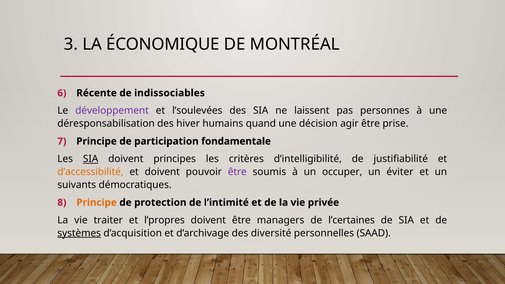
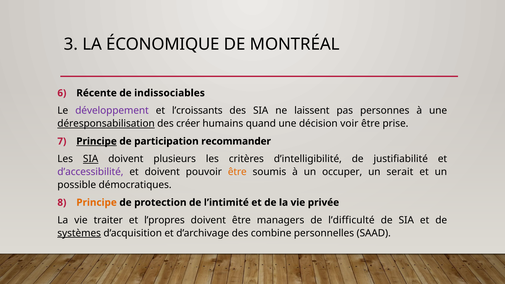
l’soulevées: l’soulevées -> l’croissants
déresponsabilisation underline: none -> present
hiver: hiver -> créer
agir: agir -> voir
Principe at (97, 141) underline: none -> present
fondamentale: fondamentale -> recommander
principes: principes -> plusieurs
d’accessibilité colour: orange -> purple
être at (237, 172) colour: purple -> orange
éviter: éviter -> serait
suivants: suivants -> possible
l’certaines: l’certaines -> l’difficulté
diversité: diversité -> combine
